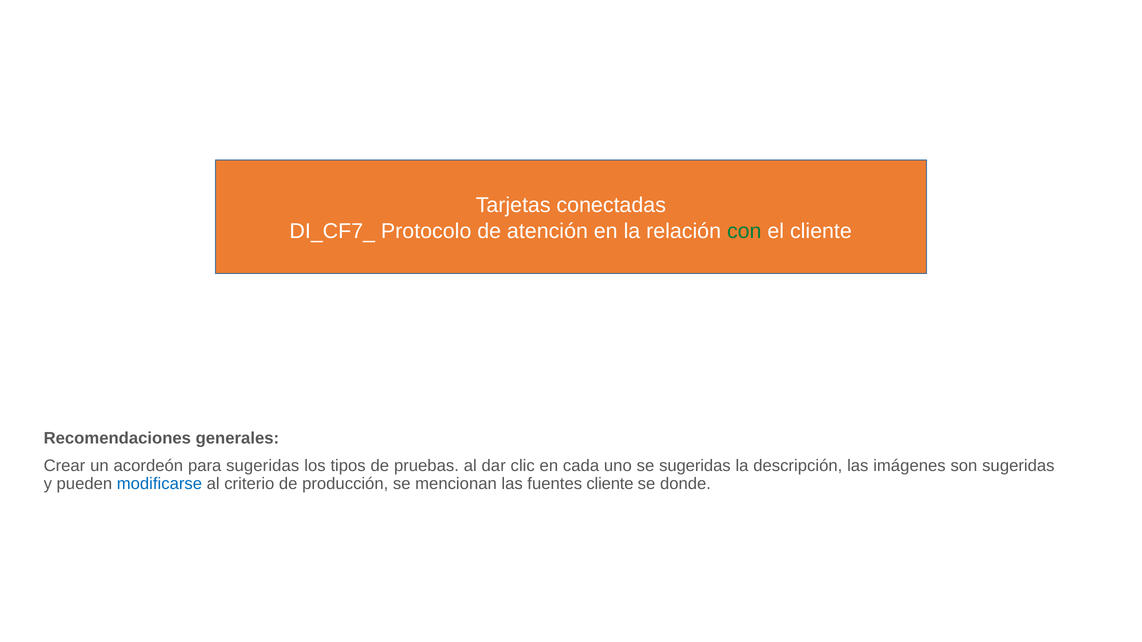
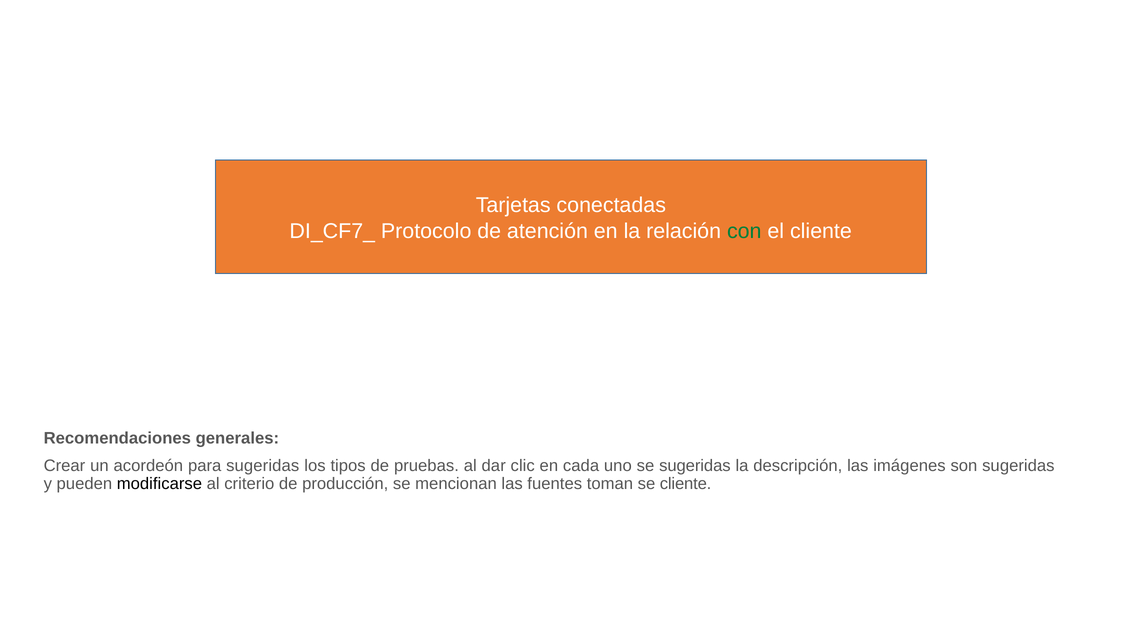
modificarse colour: blue -> black
fuentes cliente: cliente -> toman
se donde: donde -> cliente
